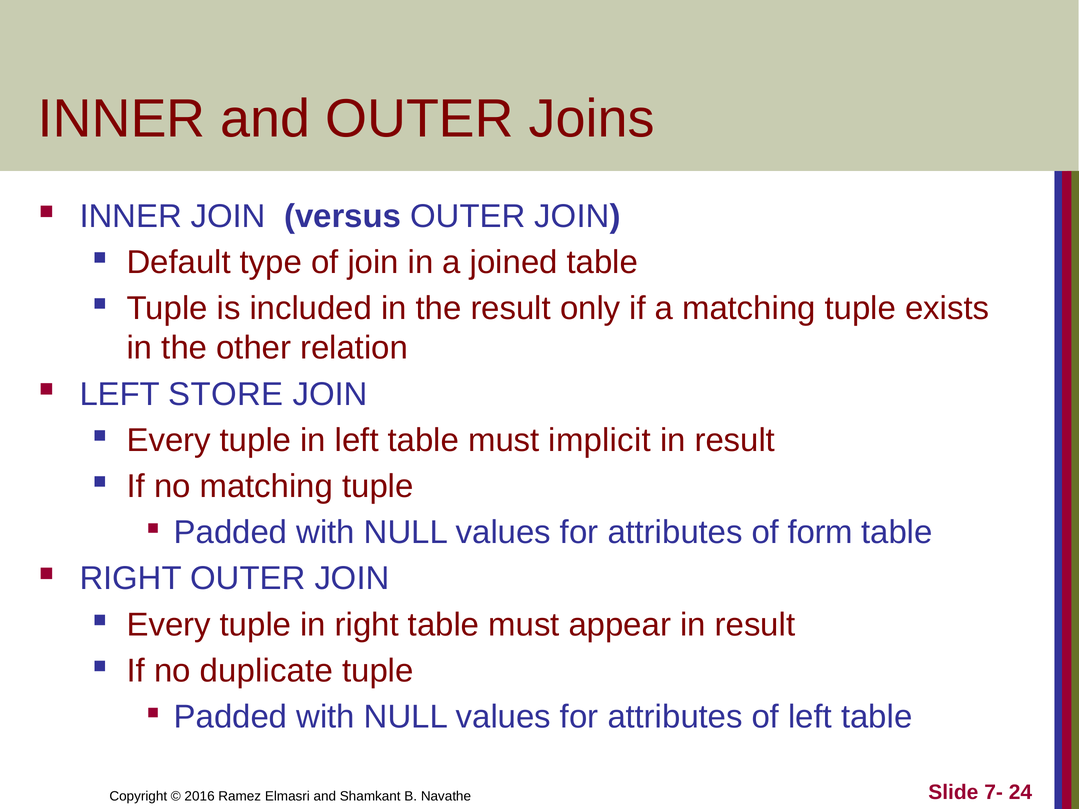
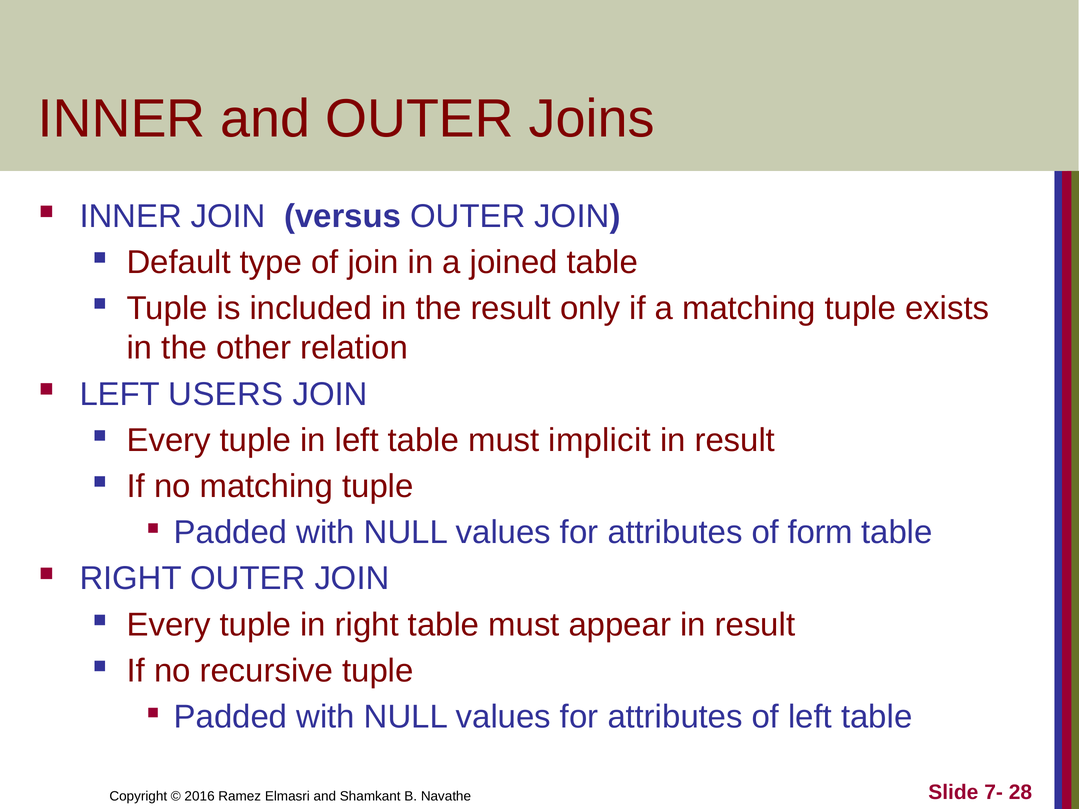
STORE: STORE -> USERS
duplicate: duplicate -> recursive
24: 24 -> 28
